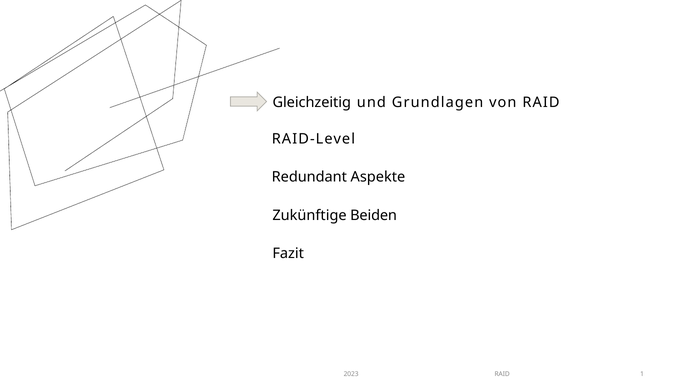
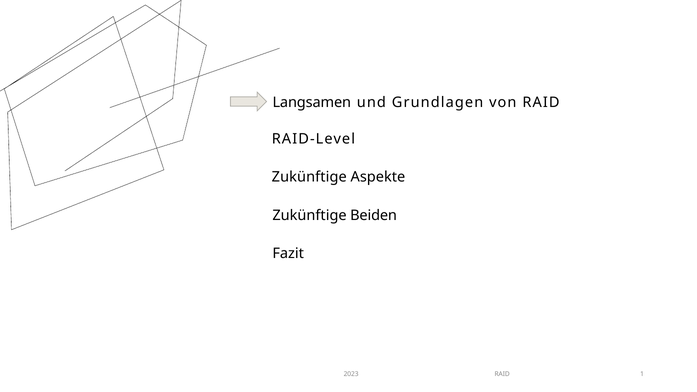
Gleichzeitig: Gleichzeitig -> Langsamen
Redundant at (309, 177): Redundant -> Zukünftige
